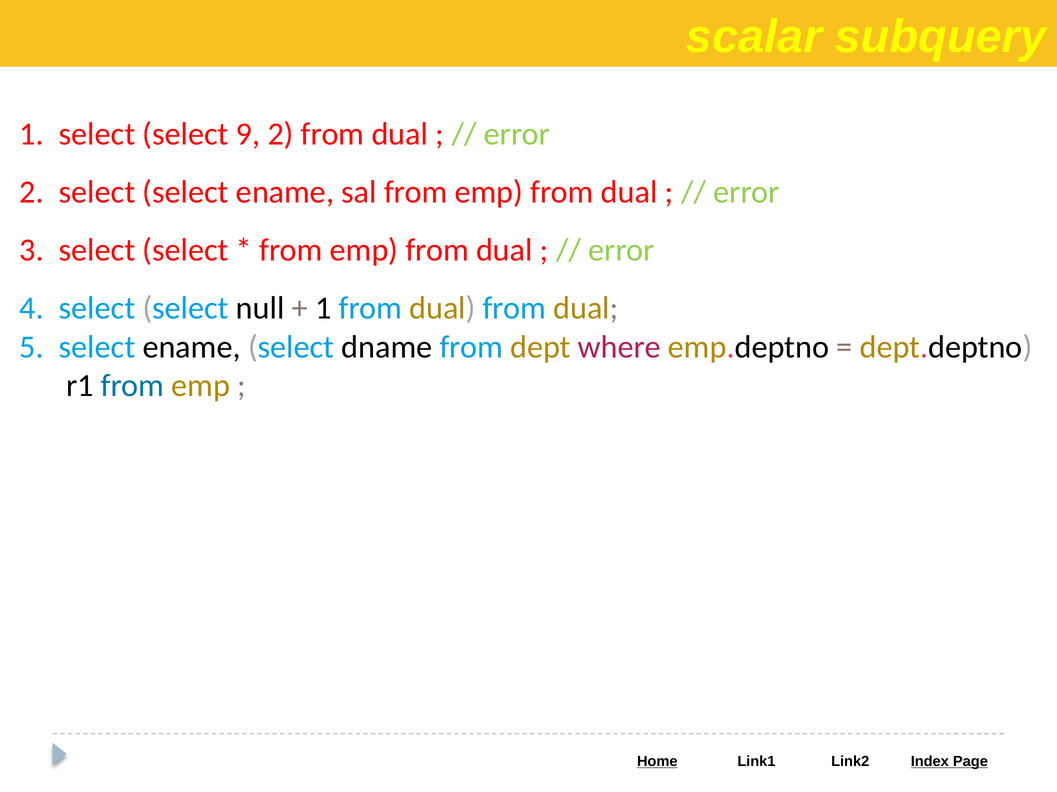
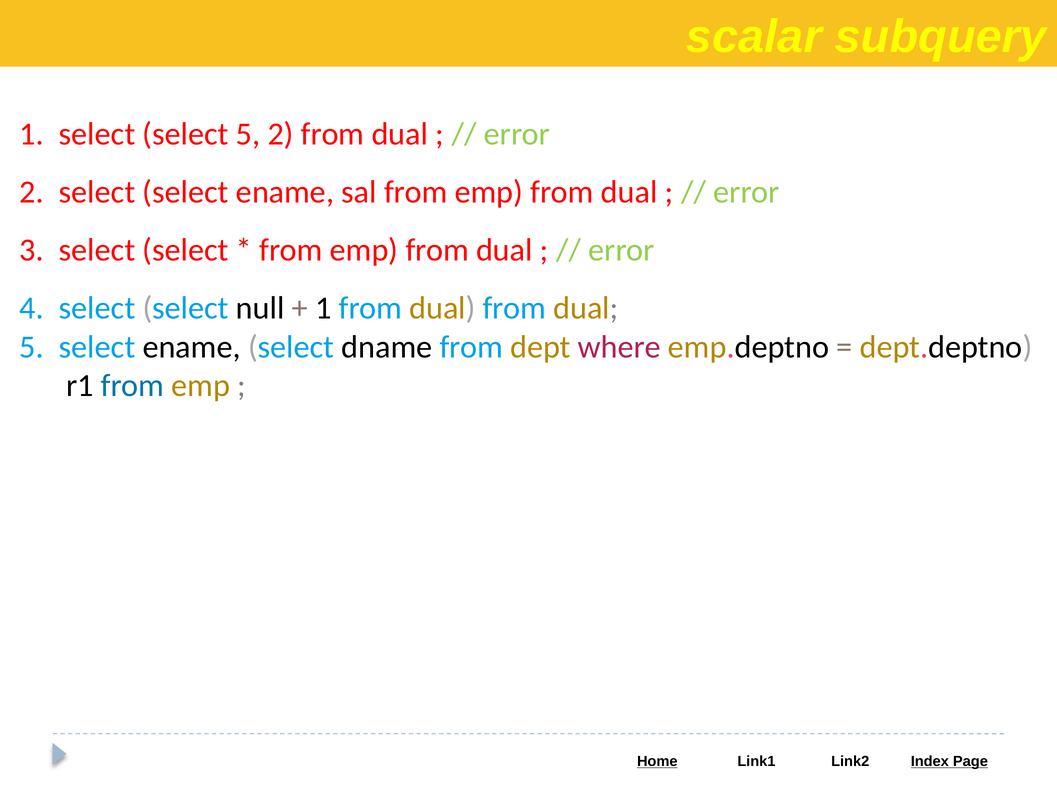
select 9: 9 -> 5
